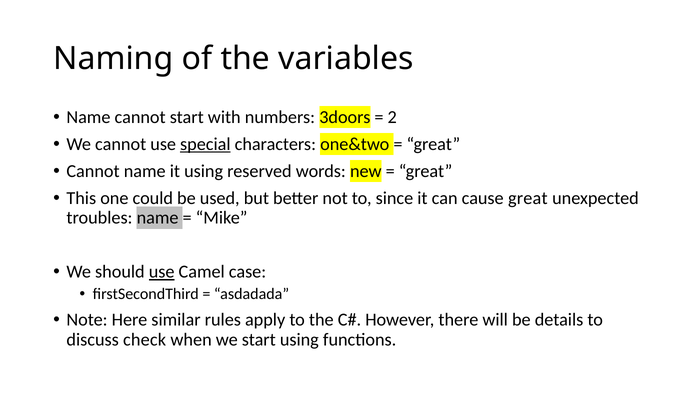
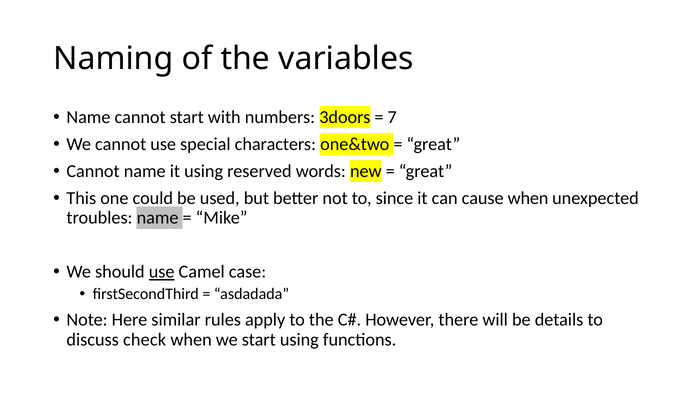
2: 2 -> 7
special underline: present -> none
cause great: great -> when
